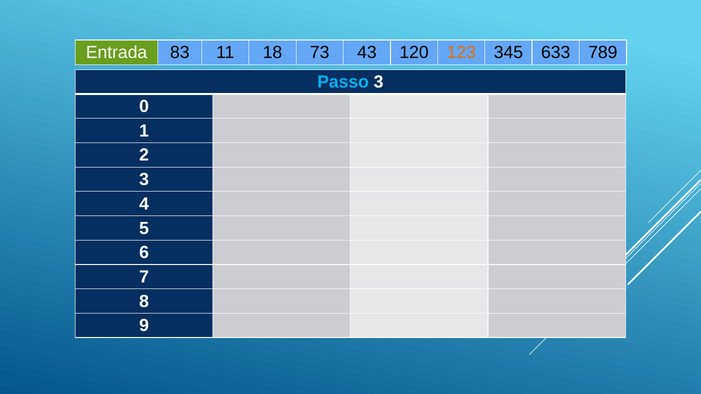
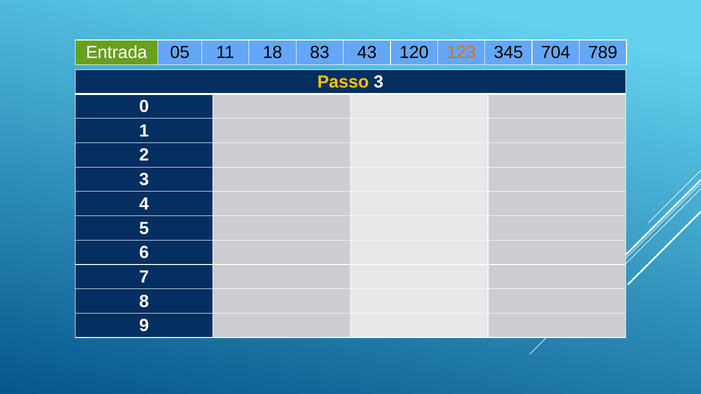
83: 83 -> 05
73: 73 -> 83
633: 633 -> 704
Passo colour: light blue -> yellow
